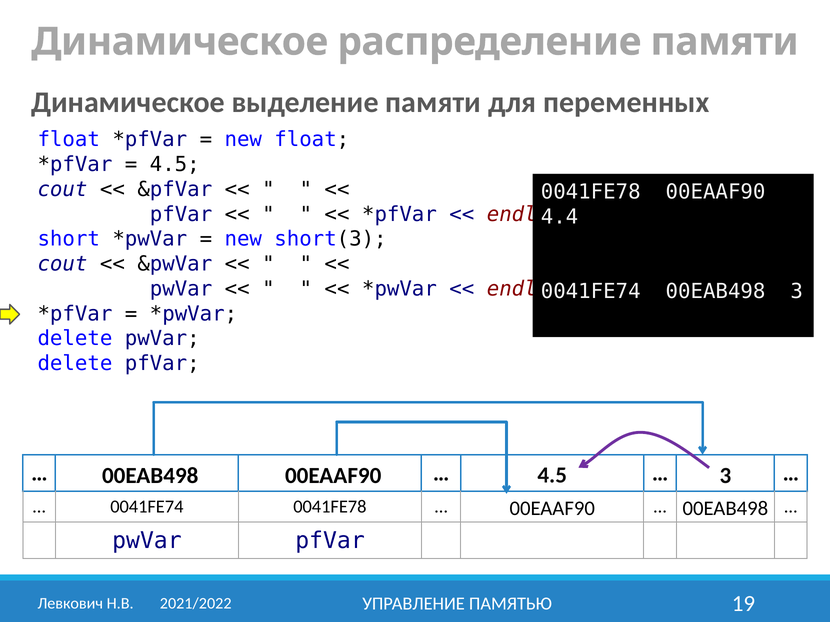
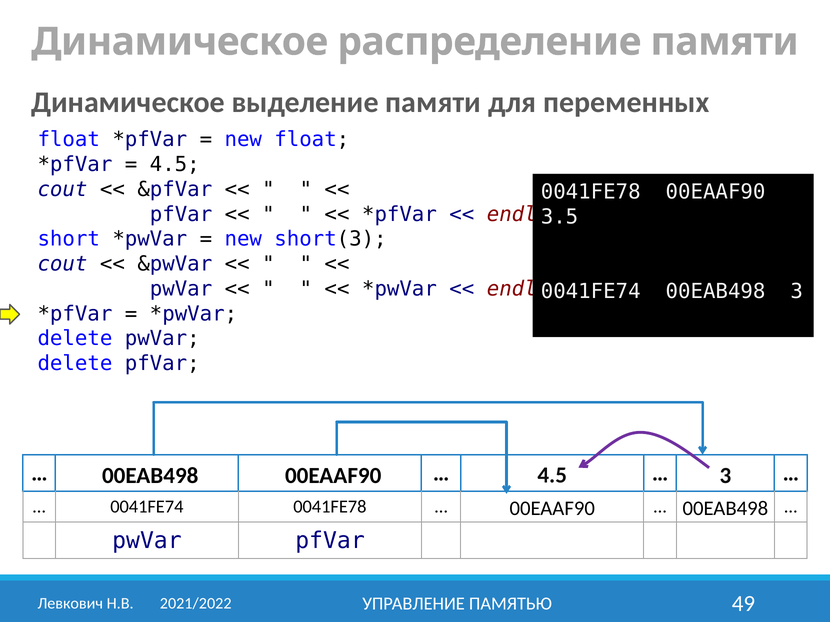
4.4: 4.4 -> 3.5
19: 19 -> 49
